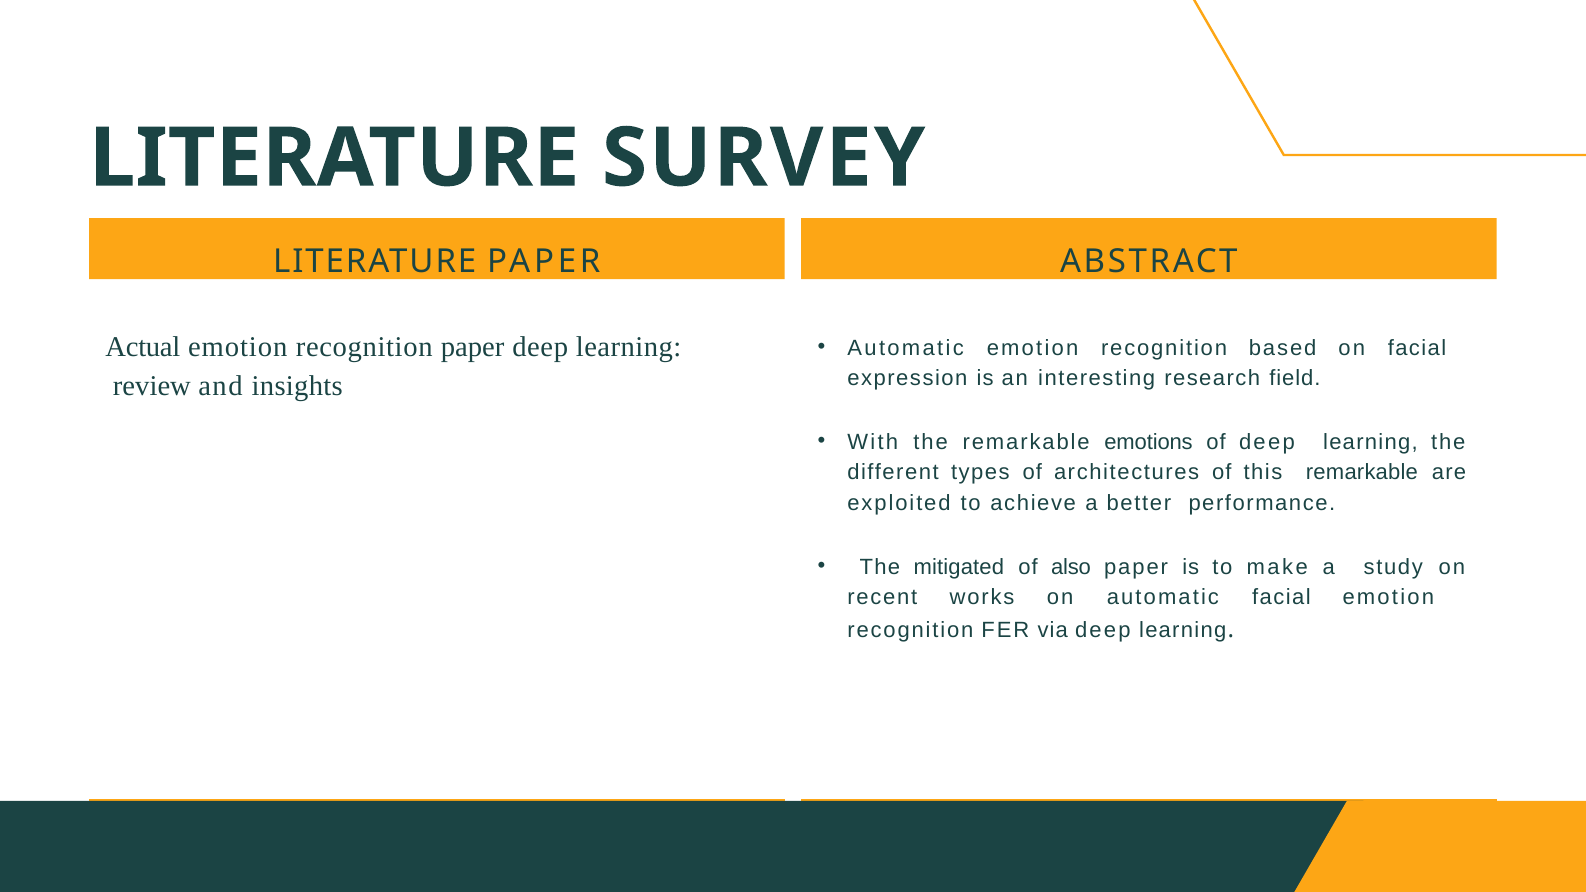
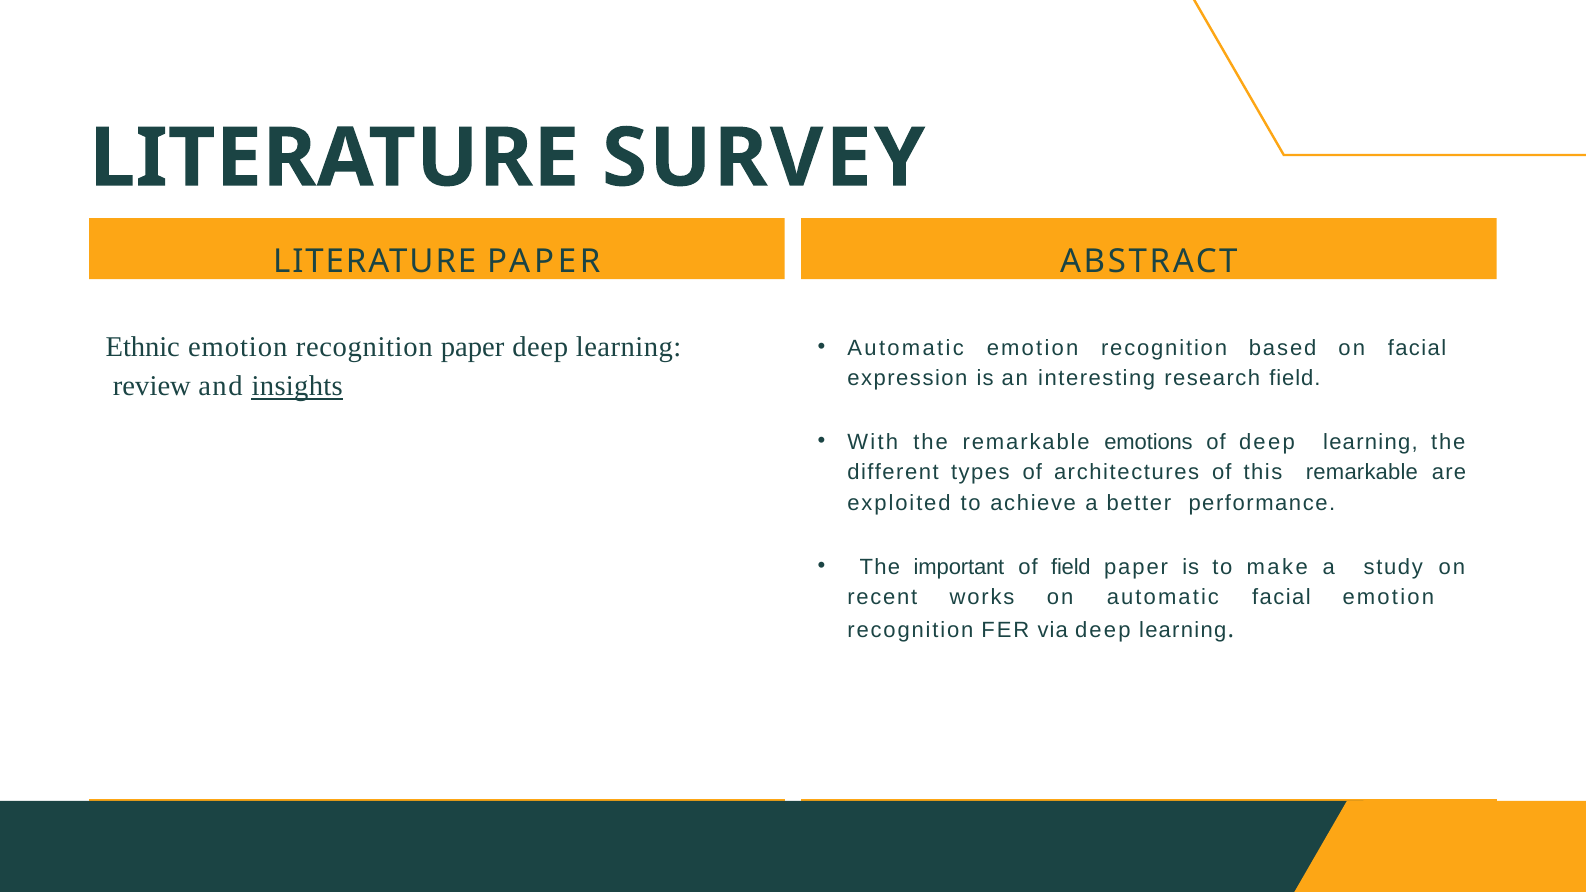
Actual: Actual -> Ethnic
insights underline: none -> present
mitigated: mitigated -> important
of also: also -> field
